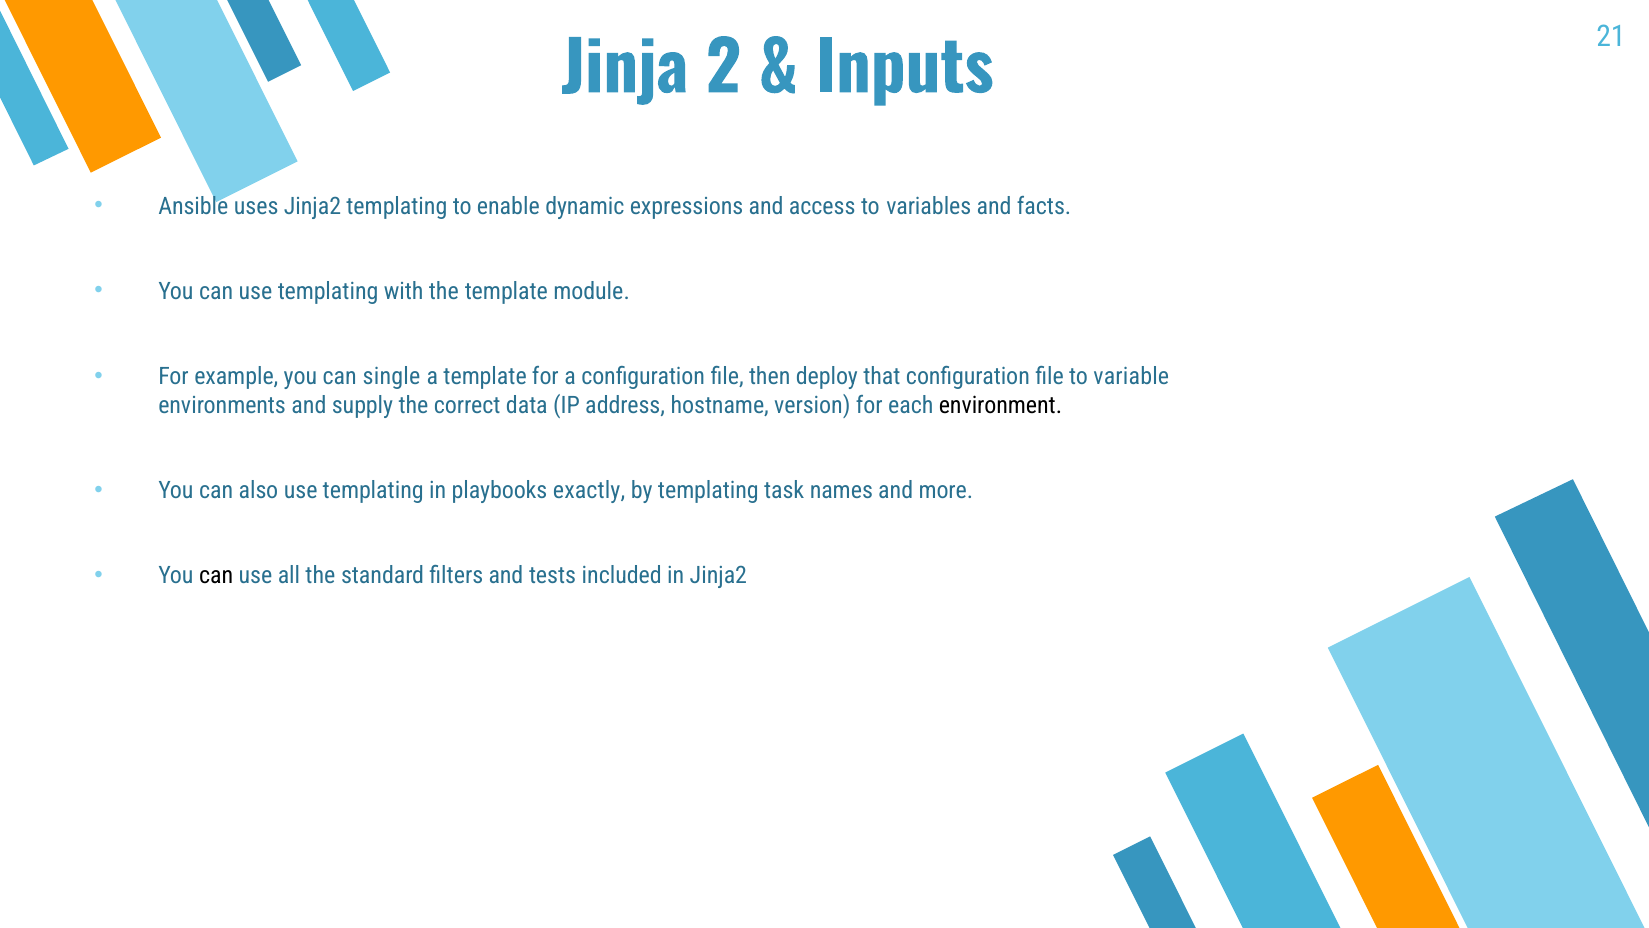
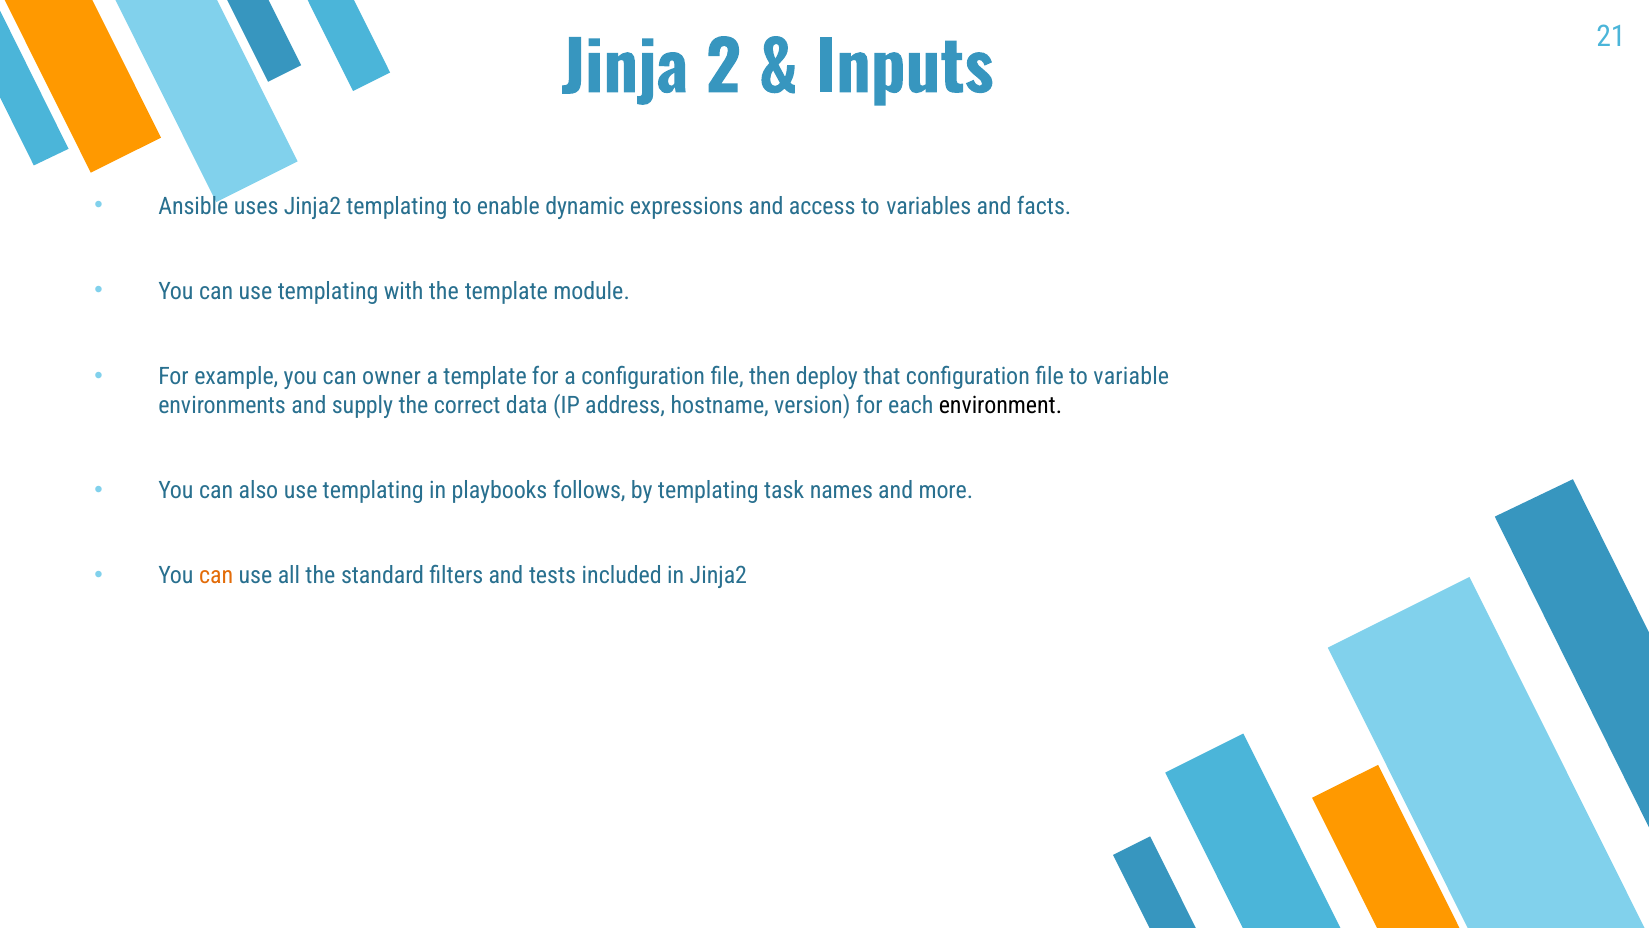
single: single -> owner
exactly: exactly -> follows
can at (216, 576) colour: black -> orange
